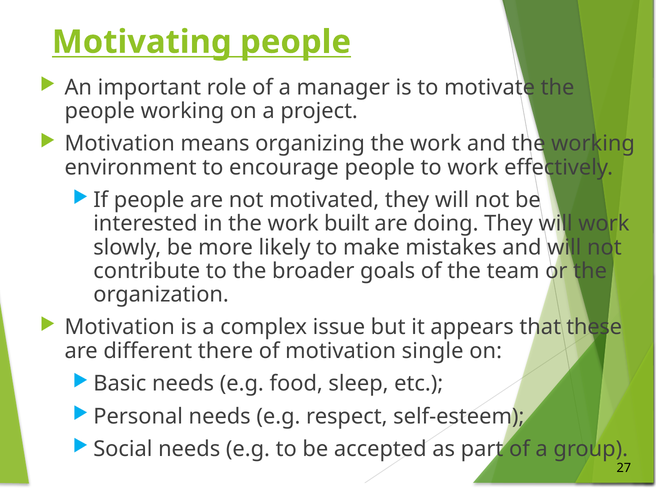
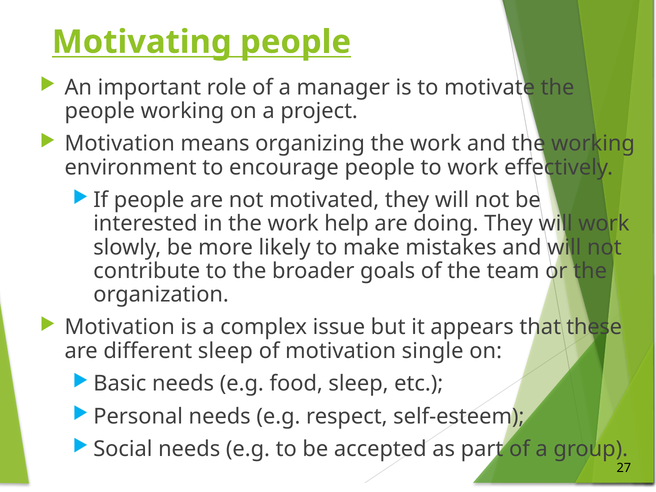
built: built -> help
different there: there -> sleep
